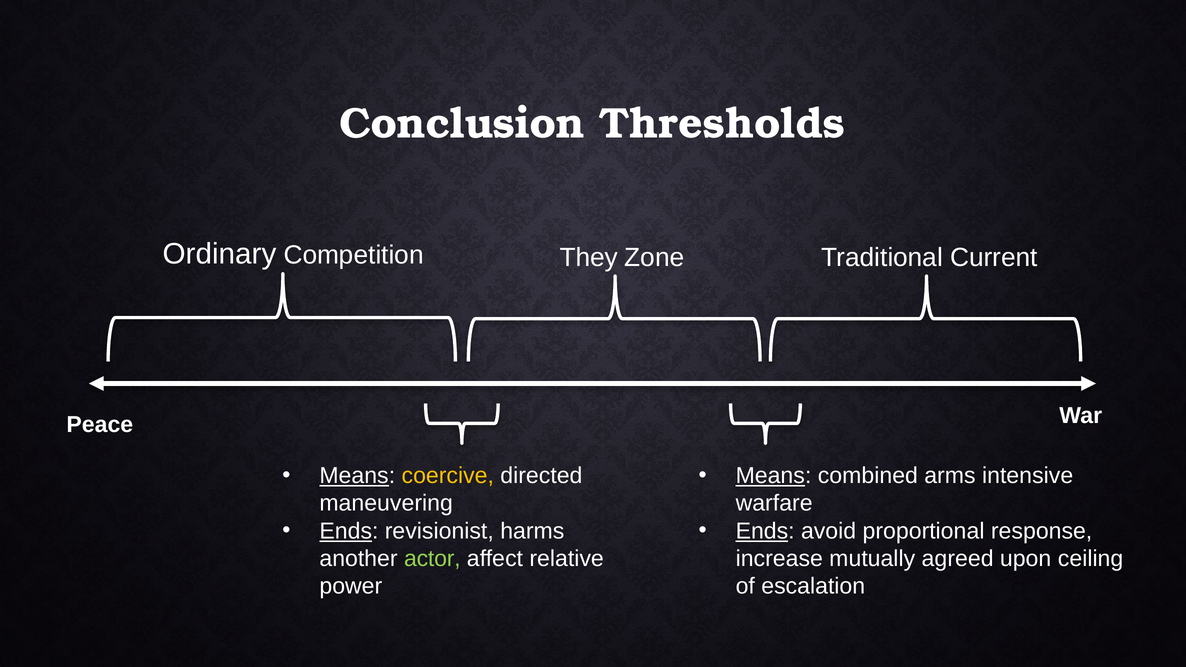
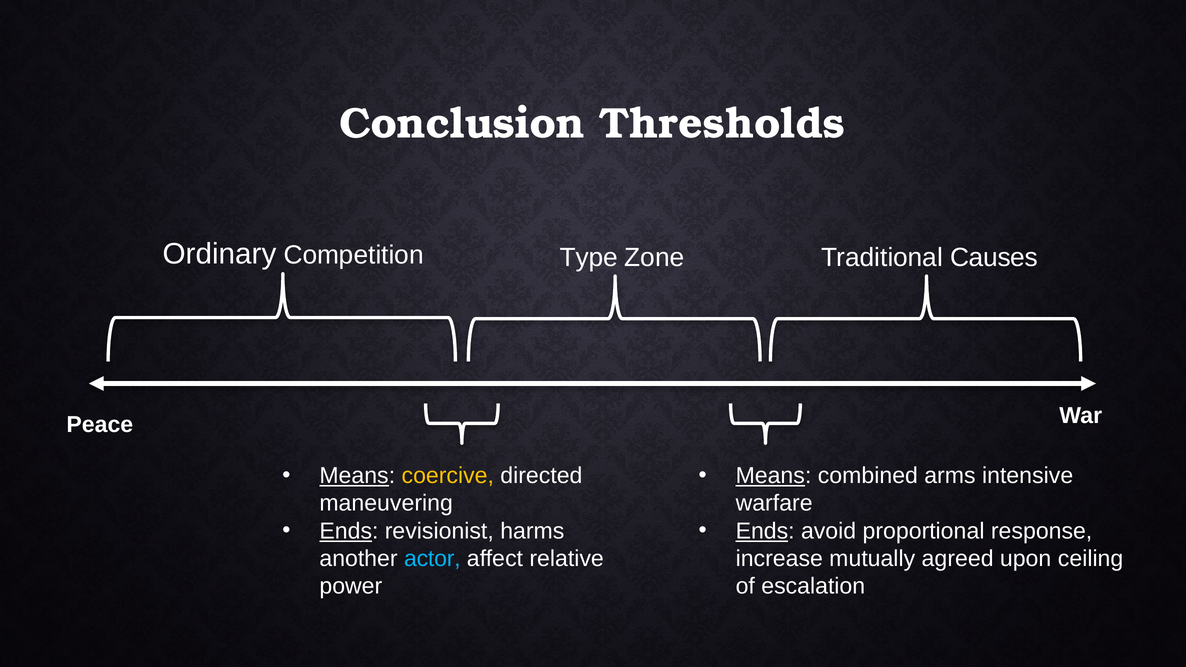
They: They -> Type
Current: Current -> Causes
actor colour: light green -> light blue
